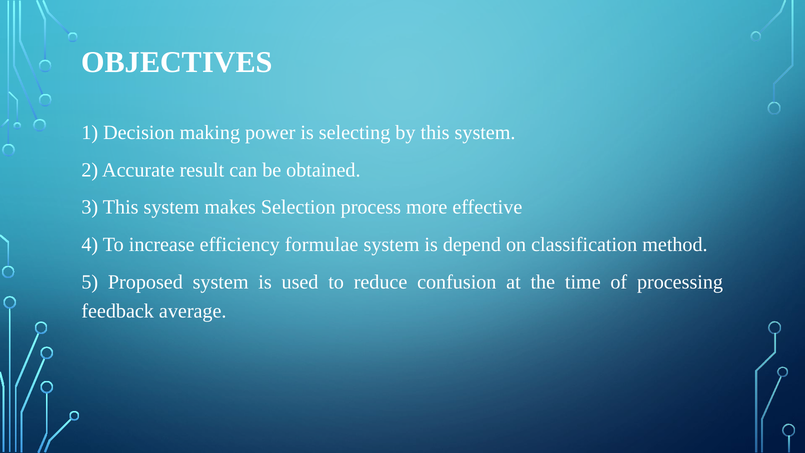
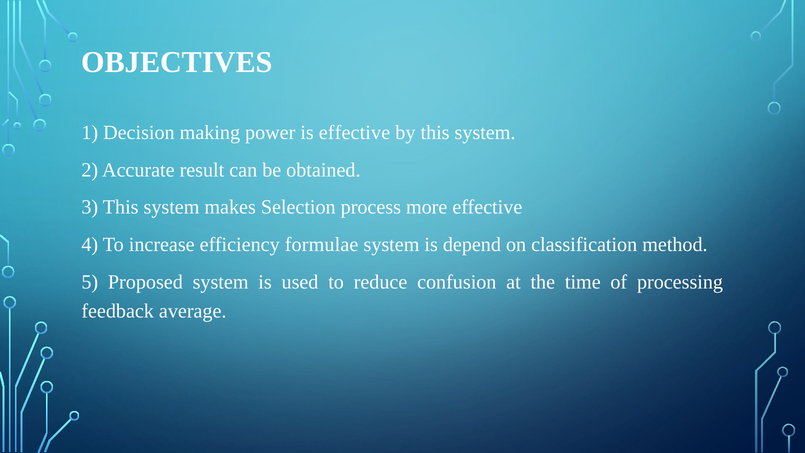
is selecting: selecting -> effective
